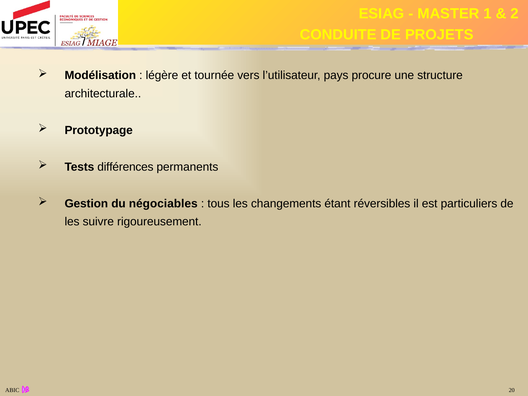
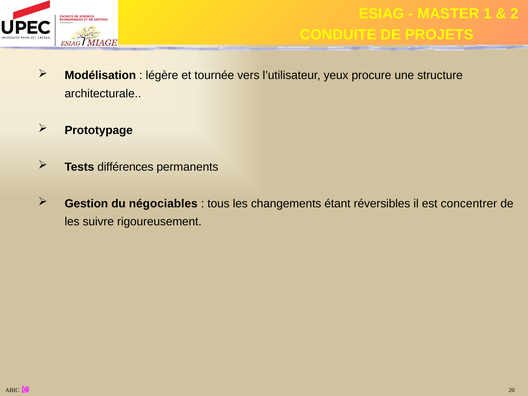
pays: pays -> yeux
particuliers: particuliers -> concentrer
